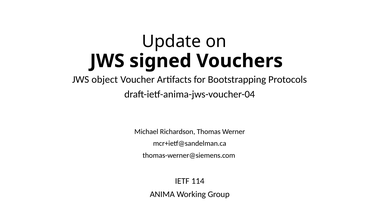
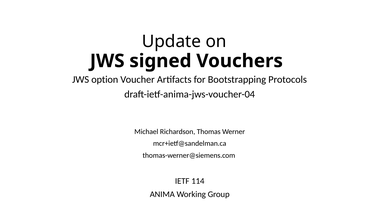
object: object -> option
